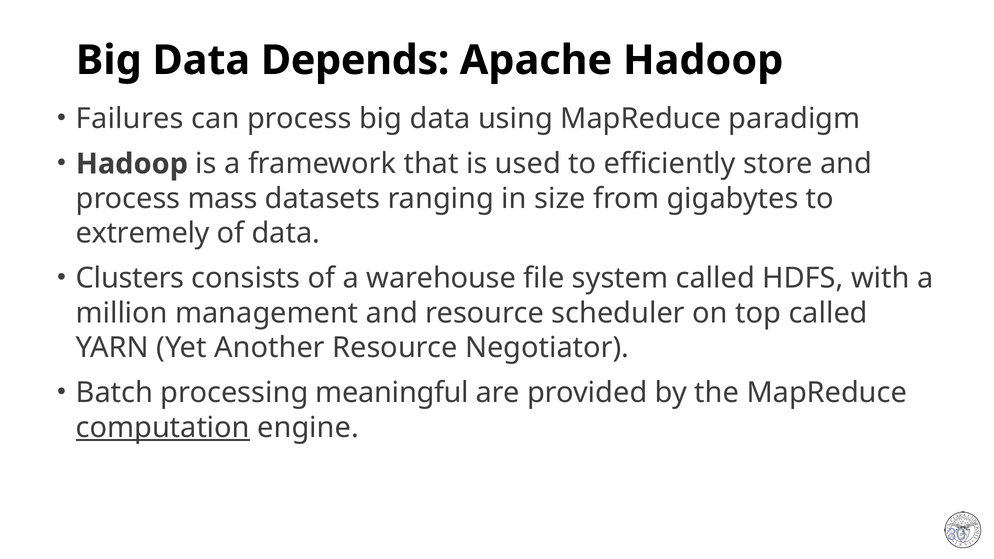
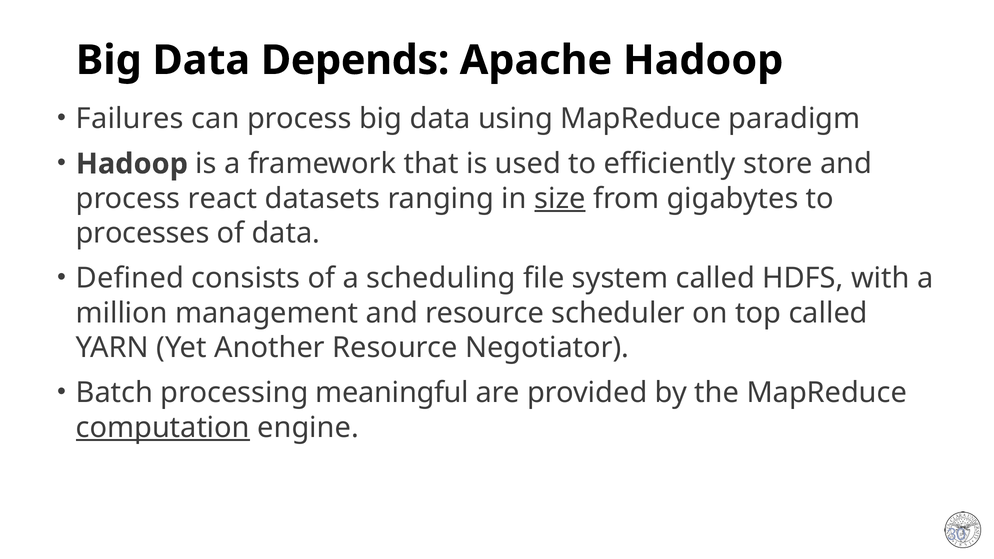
mass: mass -> react
size underline: none -> present
extremely: extremely -> processes
Clusters: Clusters -> Defined
warehouse: warehouse -> scheduling
